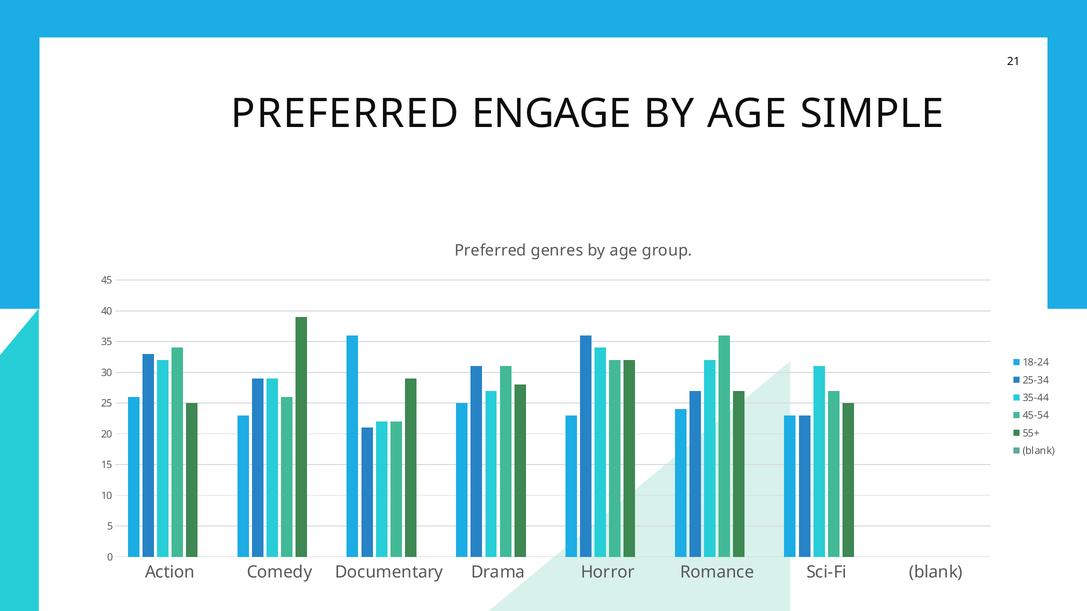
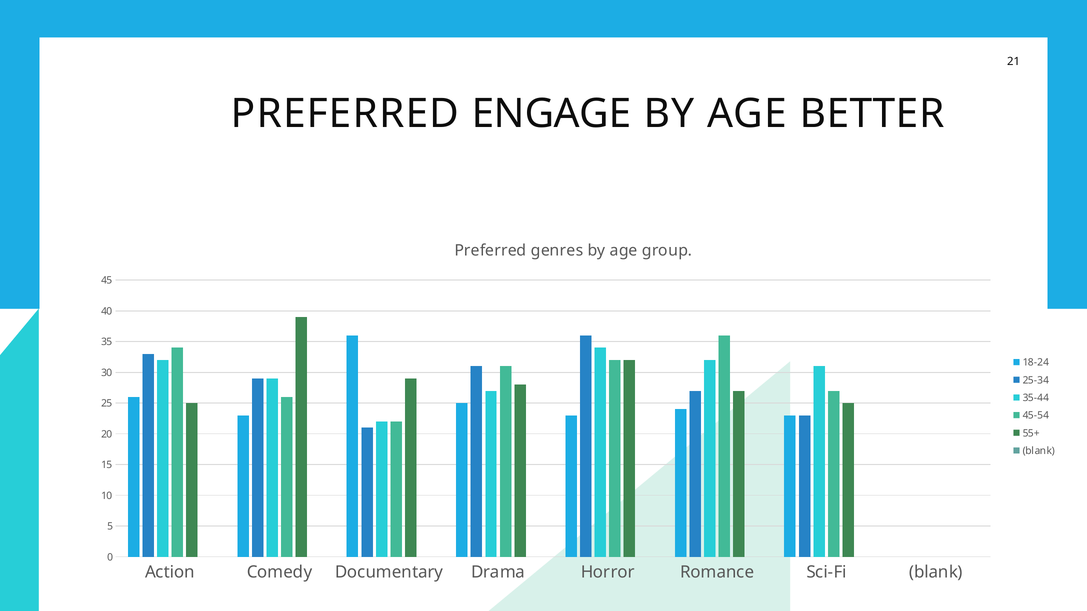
SIMPLE: SIMPLE -> BETTER
